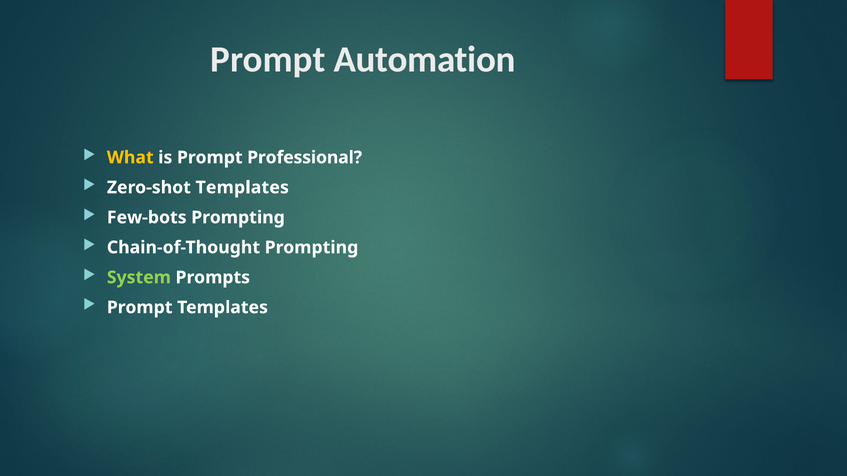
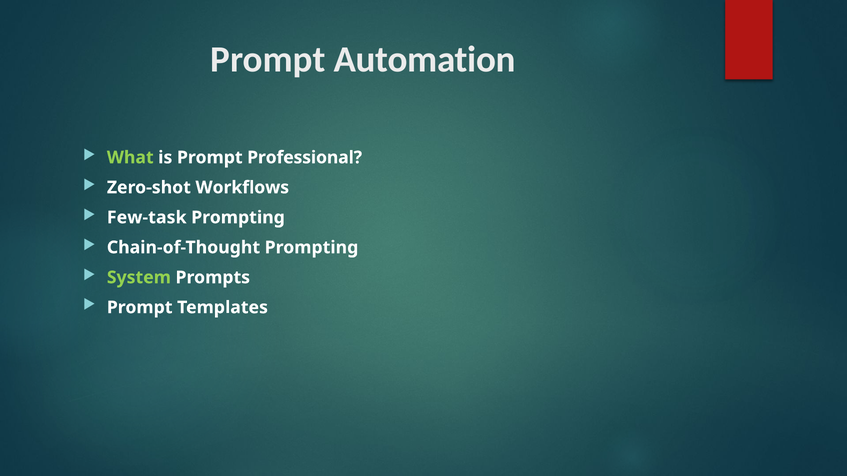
What colour: yellow -> light green
Zero-shot Templates: Templates -> Workflows
Few-bots: Few-bots -> Few-task
